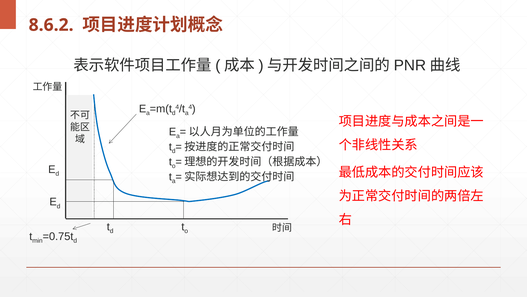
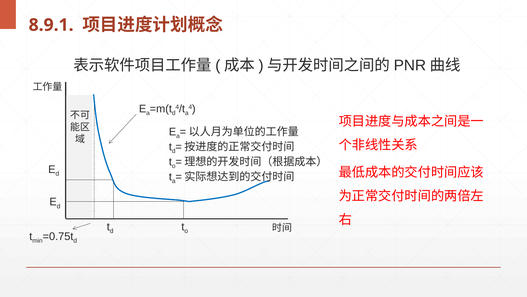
8.6.2: 8.6.2 -> 8.9.1
